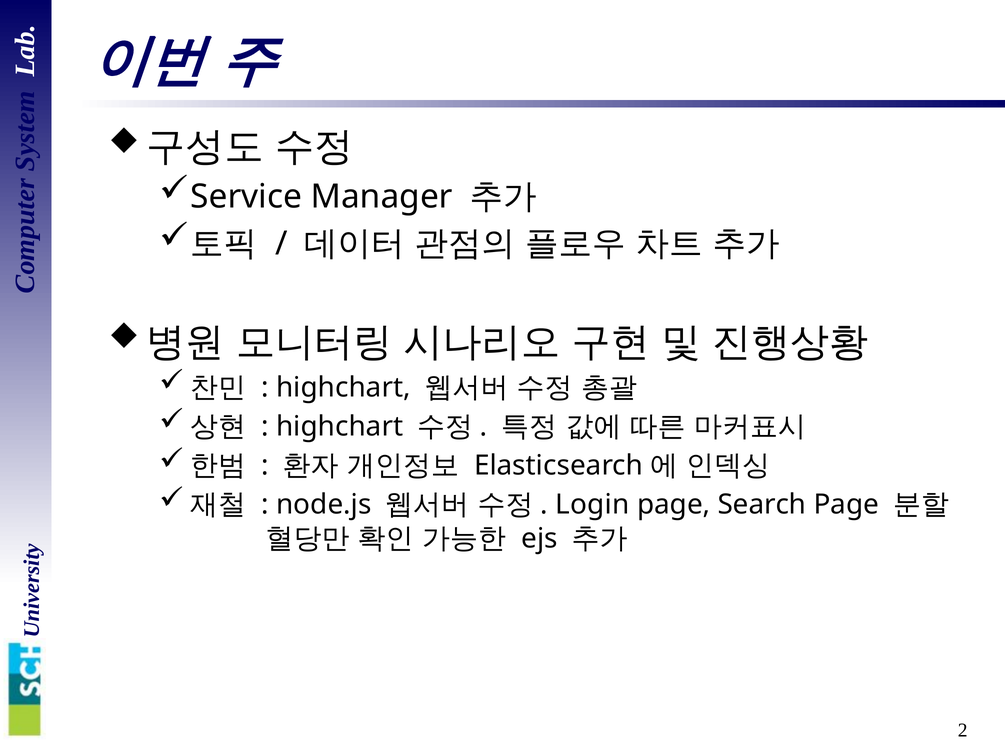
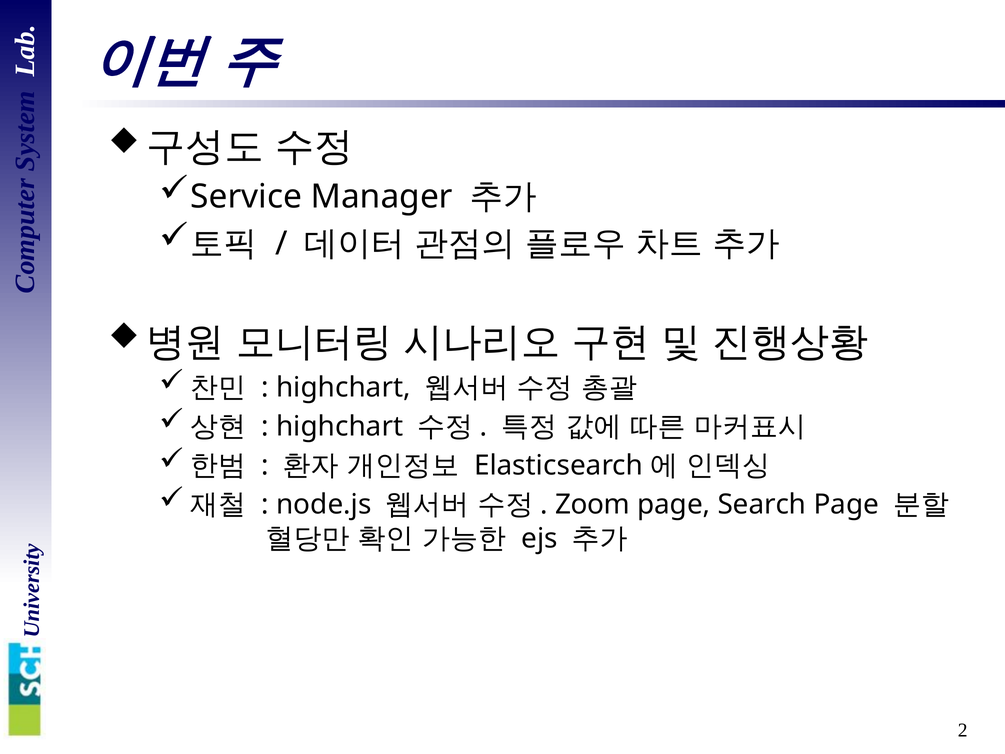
Login: Login -> Zoom
